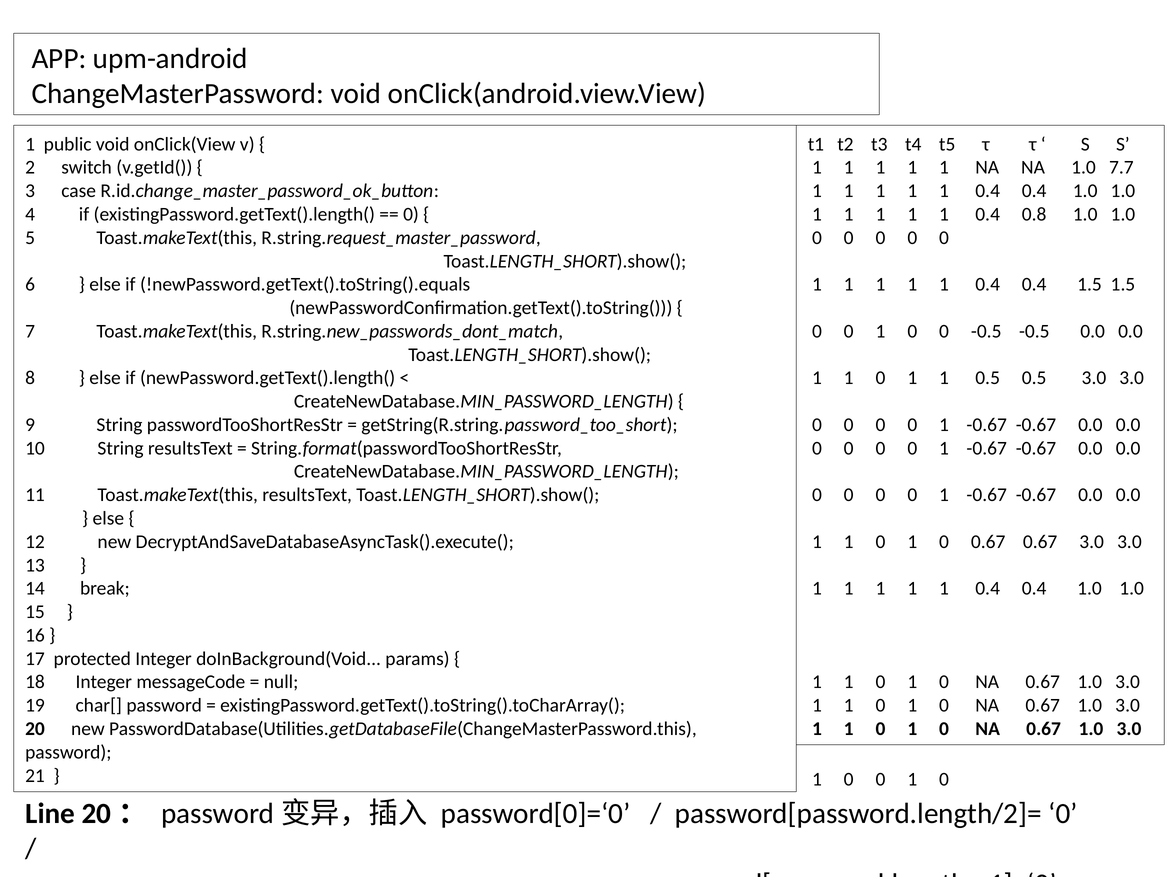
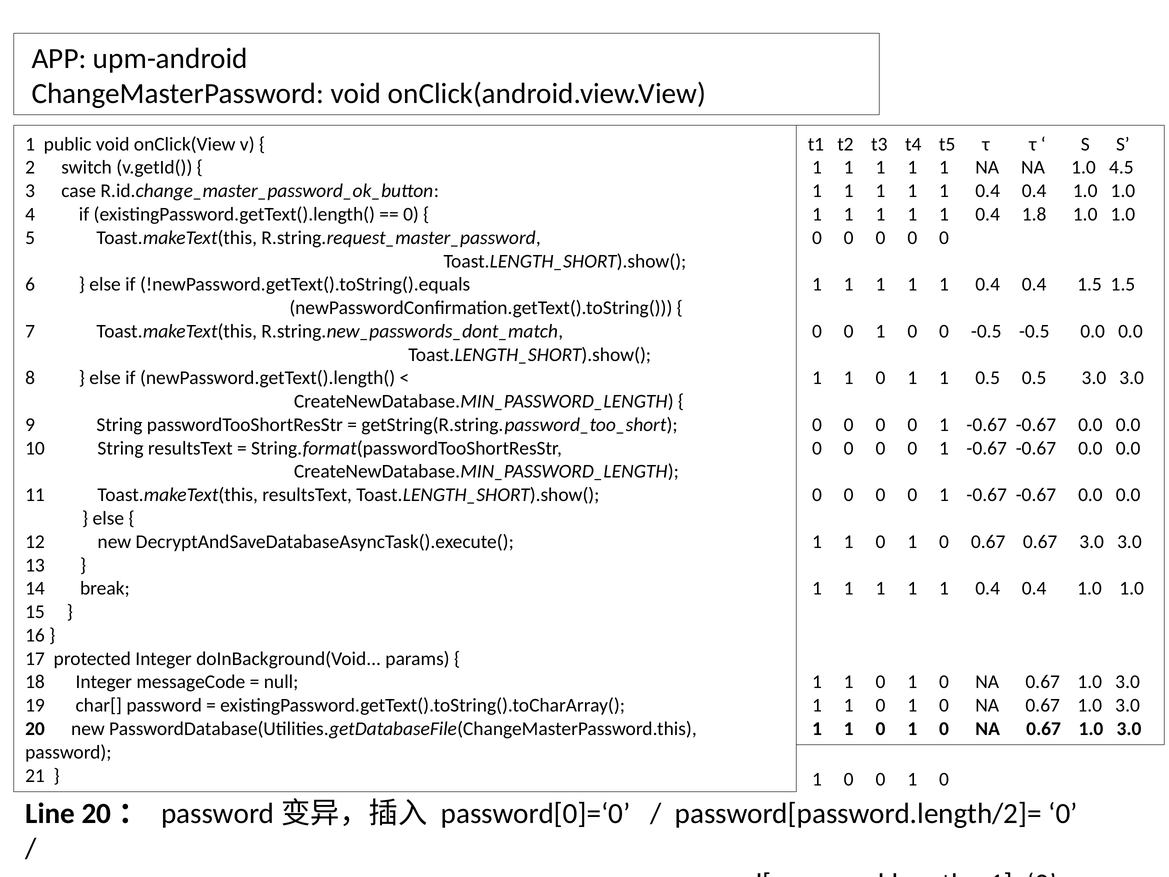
7.7: 7.7 -> 4.5
0.8: 0.8 -> 1.8
